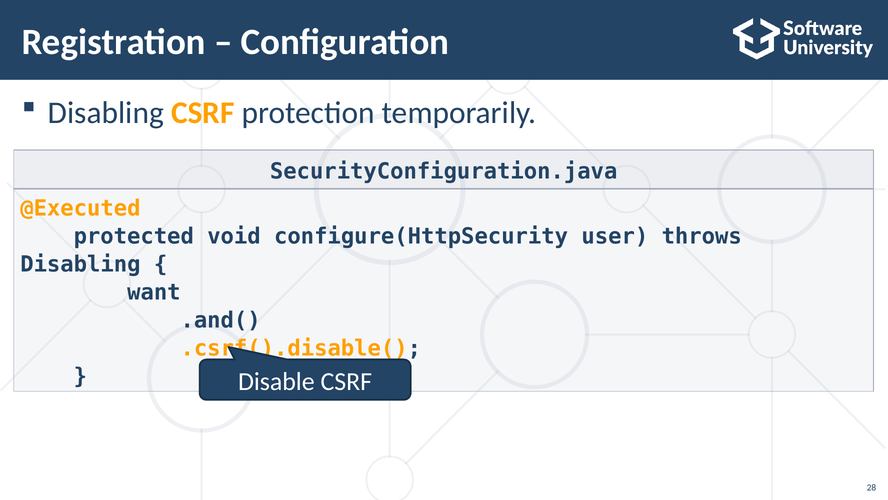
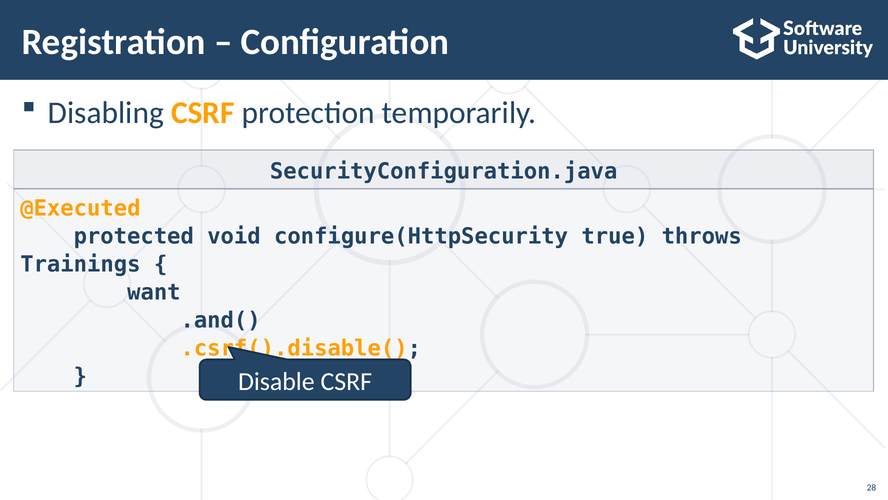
user: user -> true
Disabling at (80, 264): Disabling -> Trainings
